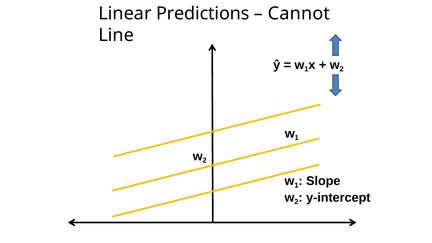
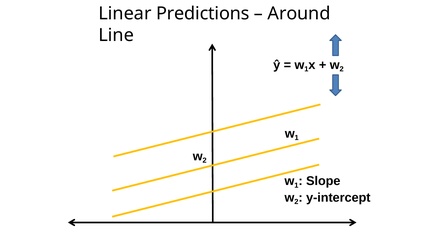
Cannot: Cannot -> Around
